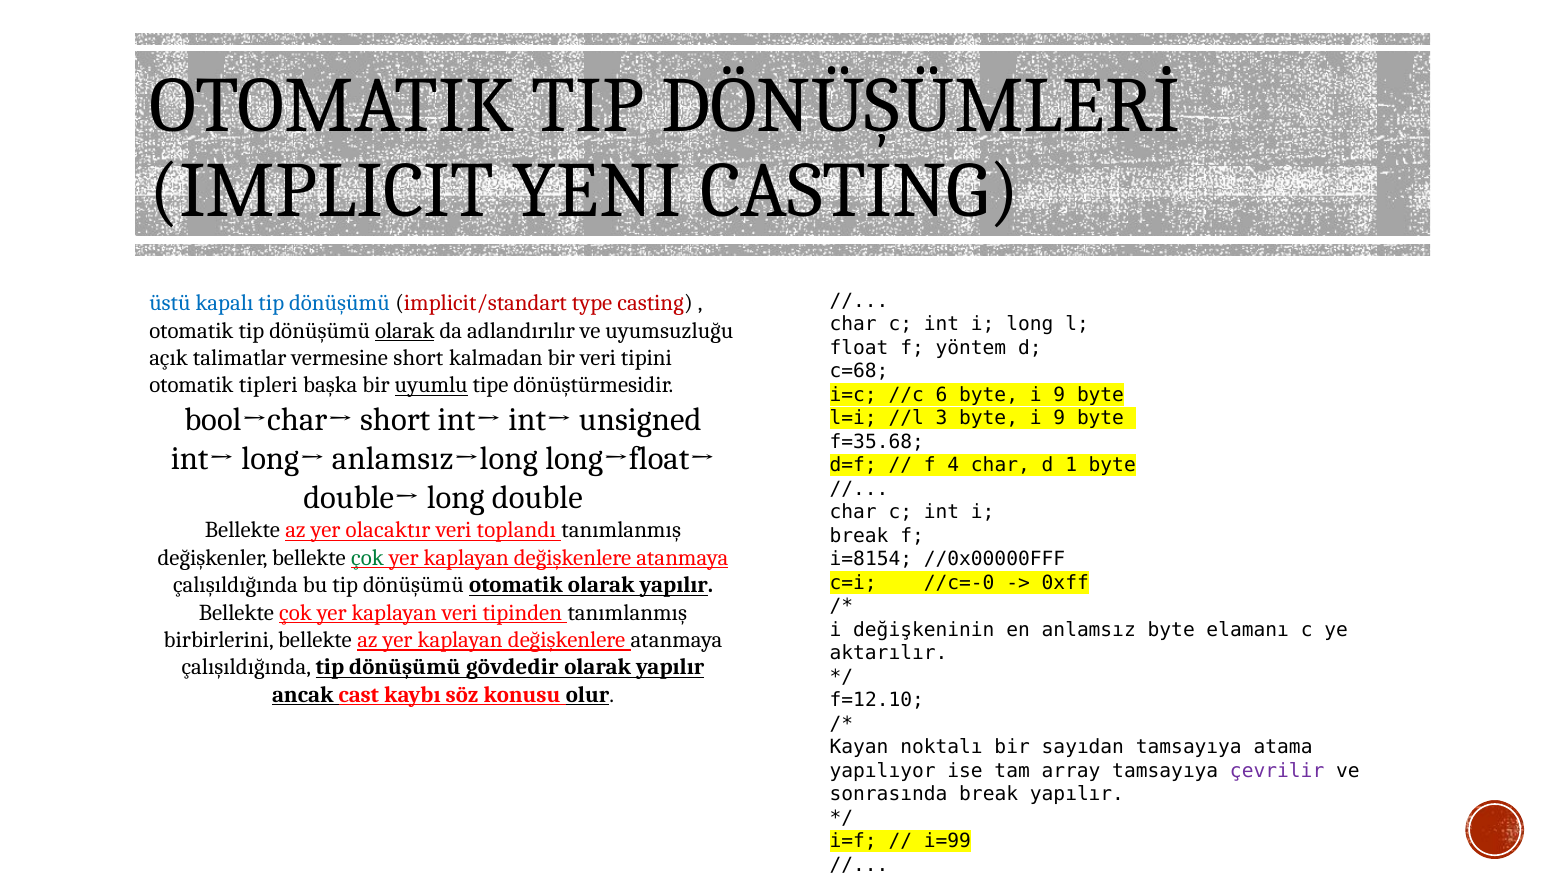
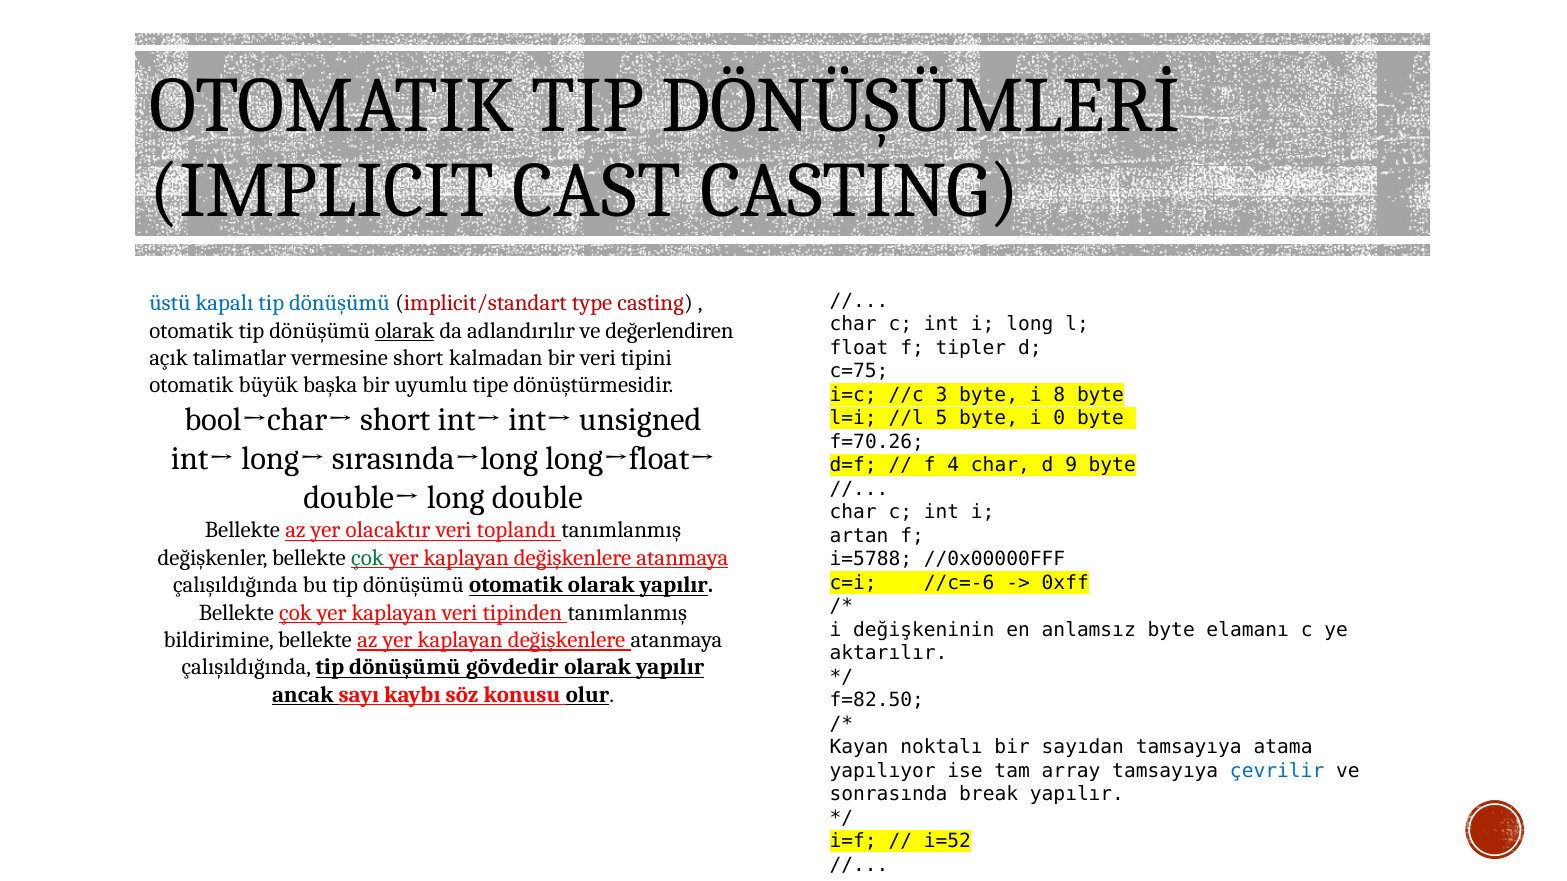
YENI: YENI -> CAST
uyumsuzluğu: uyumsuzluğu -> değerlendiren
yöntem: yöntem -> tipler
c=68: c=68 -> c=75
tipleri: tipleri -> büyük
uyumlu underline: present -> none
6: 6 -> 3
9 at (1059, 395): 9 -> 8
3: 3 -> 5
9 at (1059, 419): 9 -> 0
f=35.68: f=35.68 -> f=70.26
anlamsız→long: anlamsız→long -> sırasında→long
1: 1 -> 9
break at (859, 536): break -> artan
i=8154: i=8154 -> i=5788
//c=-0: //c=-0 -> //c=-6
birbirlerini: birbirlerini -> bildirimine
cast: cast -> sayı
f=12.10: f=12.10 -> f=82.50
çevrilir colour: purple -> blue
i=99: i=99 -> i=52
